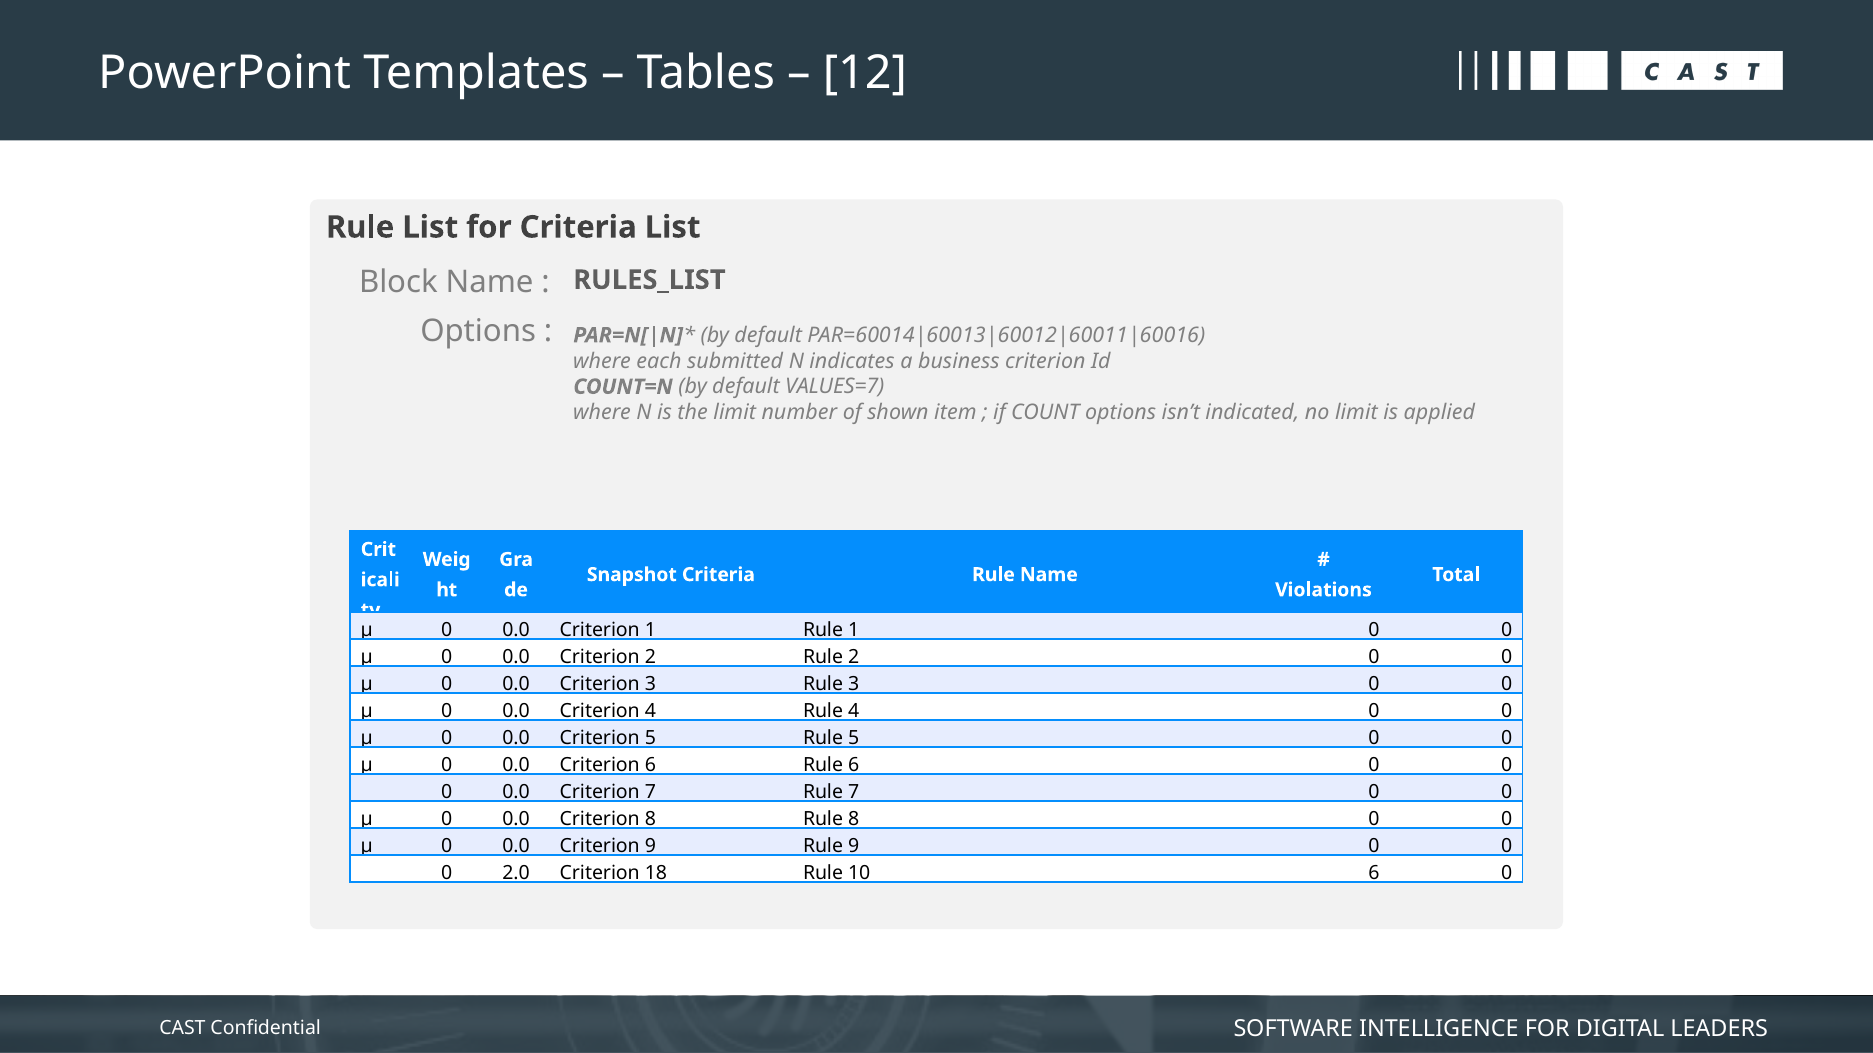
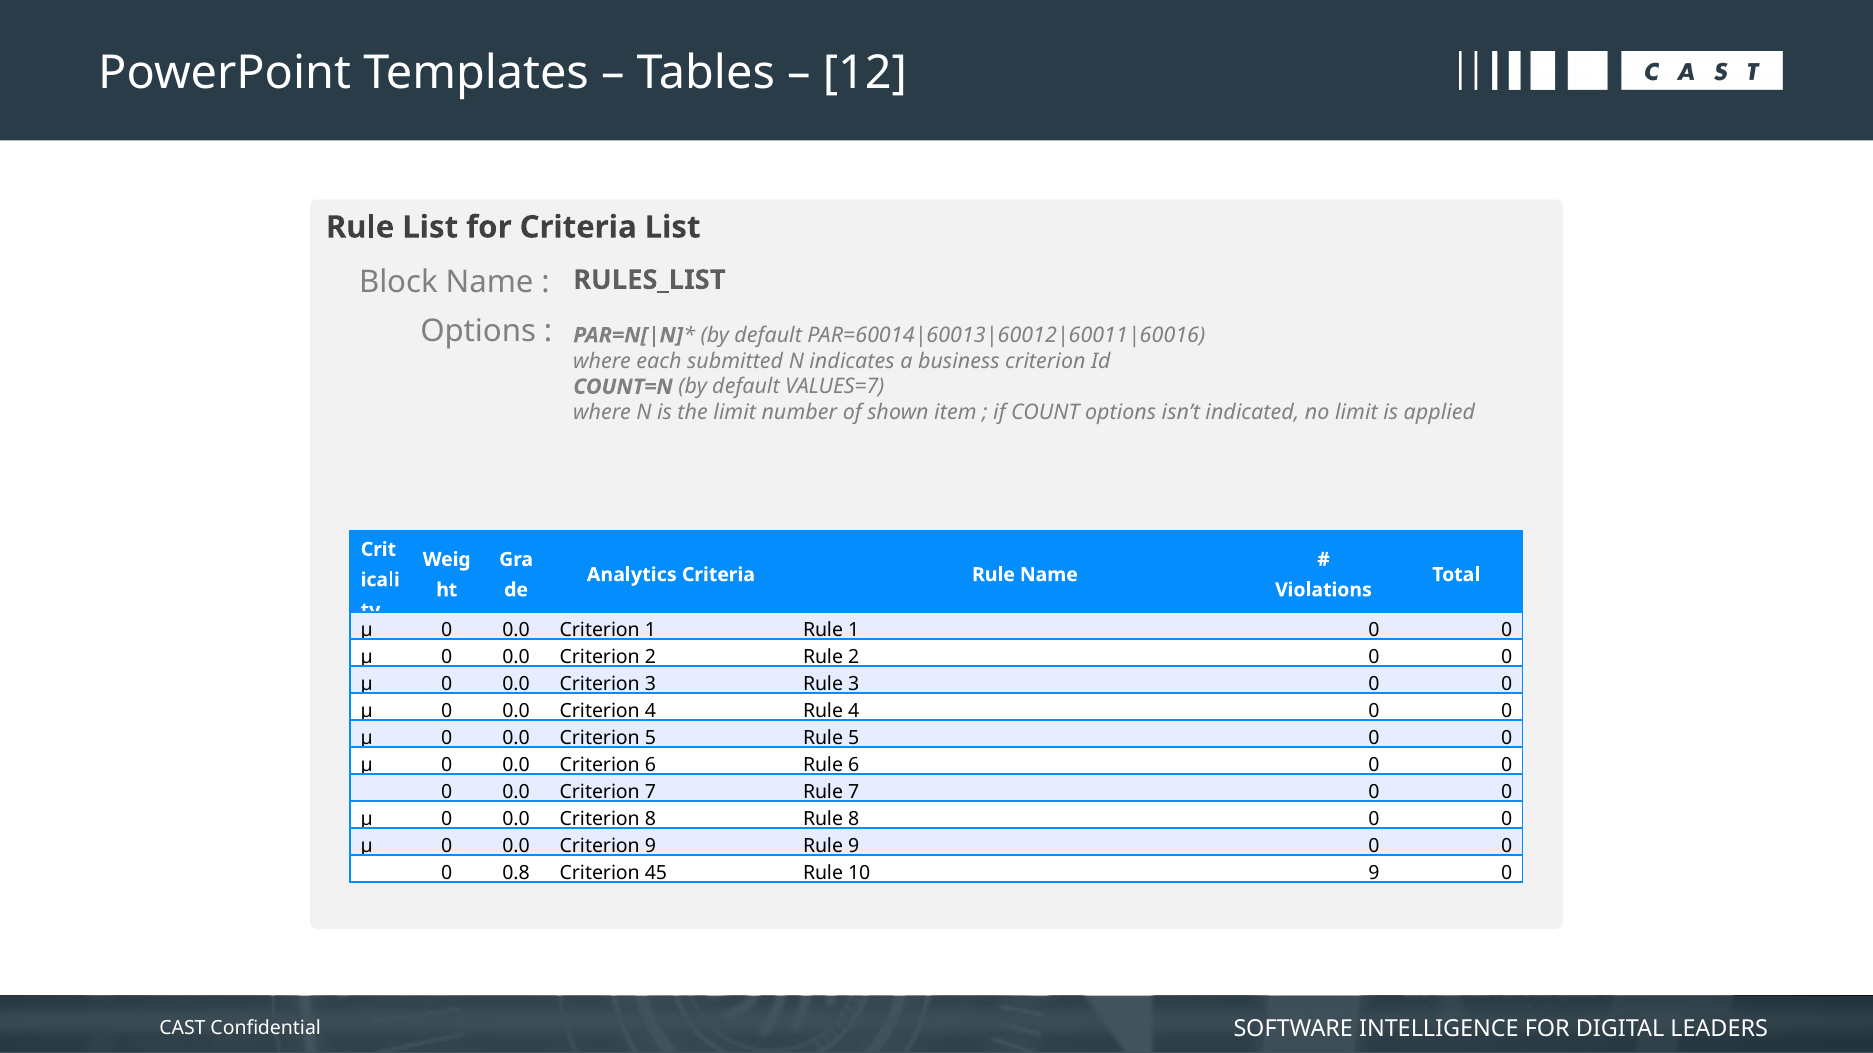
Snapshot: Snapshot -> Analytics
2.0: 2.0 -> 0.8
18: 18 -> 45
10 6: 6 -> 9
